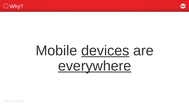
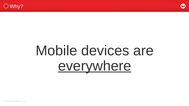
devices underline: present -> none
